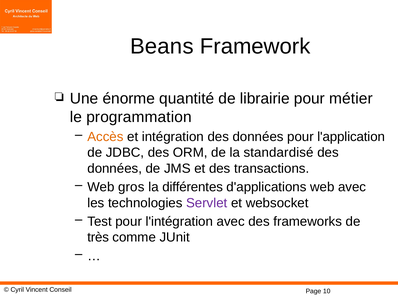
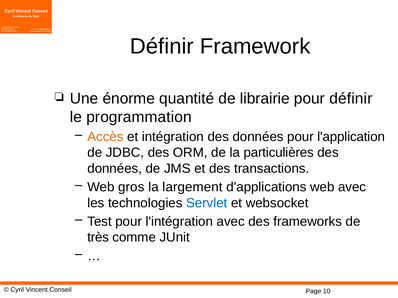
Beans at (162, 46): Beans -> Définir
pour métier: métier -> définir
standardisé: standardisé -> particulières
différentes: différentes -> largement
Servlet colour: purple -> blue
